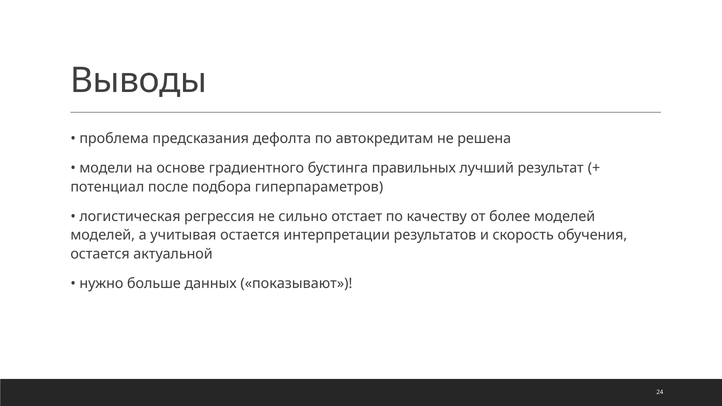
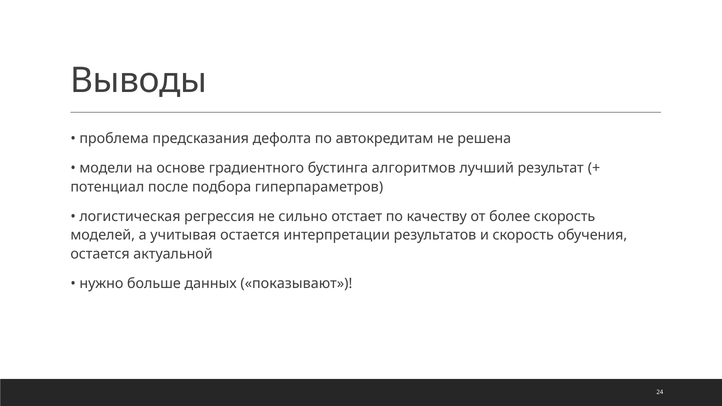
правильных: правильных -> алгоритмов
более моделей: моделей -> скорость
